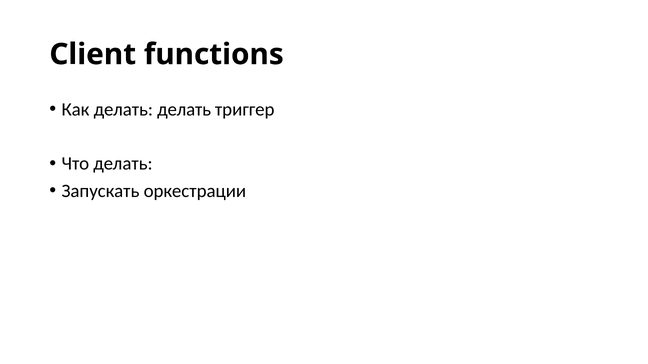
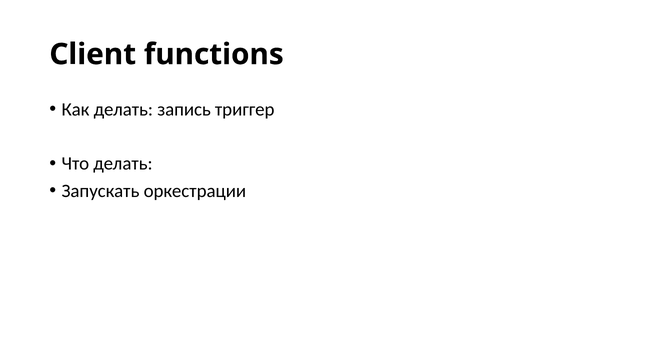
делать делать: делать -> запись
